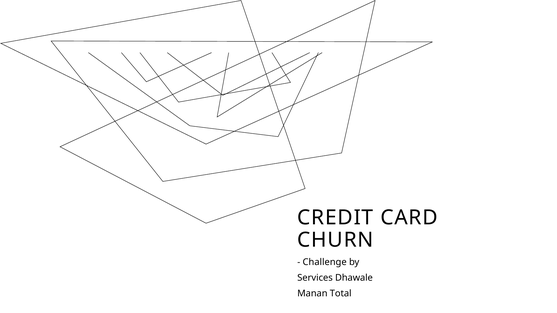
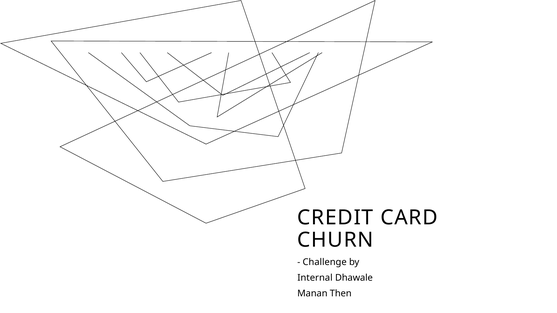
Services: Services -> Internal
Total: Total -> Then
